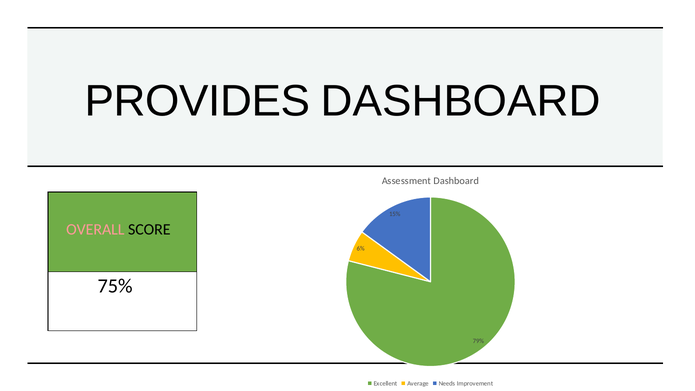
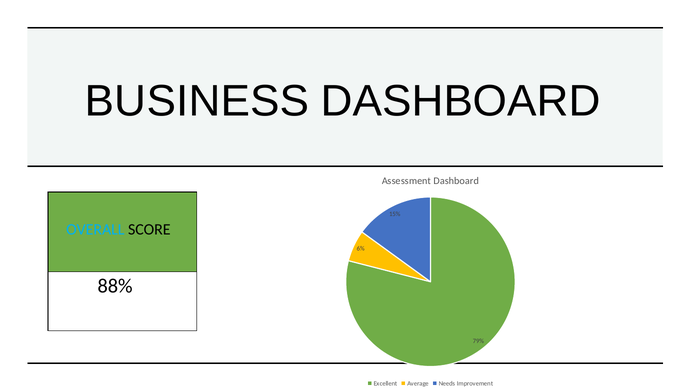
PROVIDES: PROVIDES -> BUSINESS
OVERALL colour: pink -> light blue
75%: 75% -> 88%
